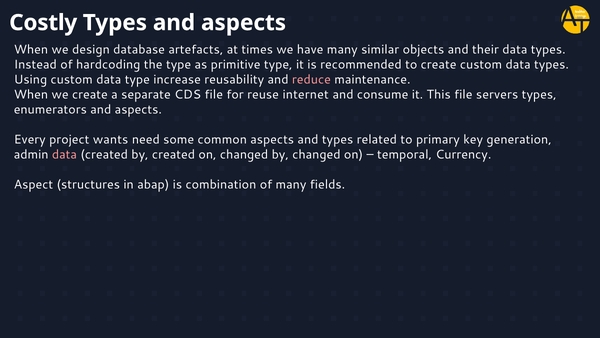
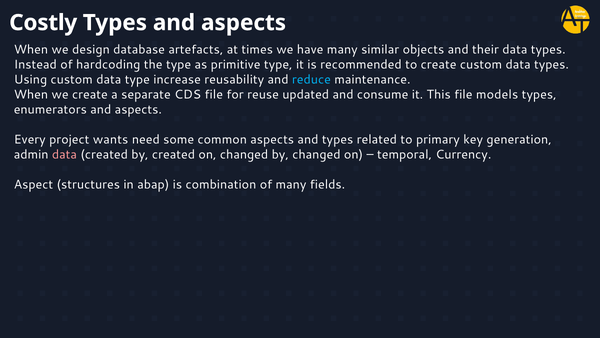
reduce colour: pink -> light blue
internet: internet -> updated
servers: servers -> models
